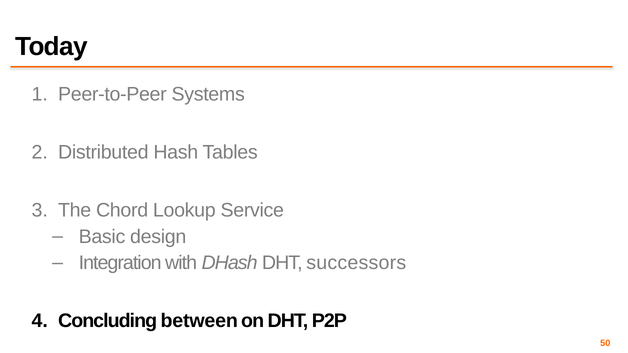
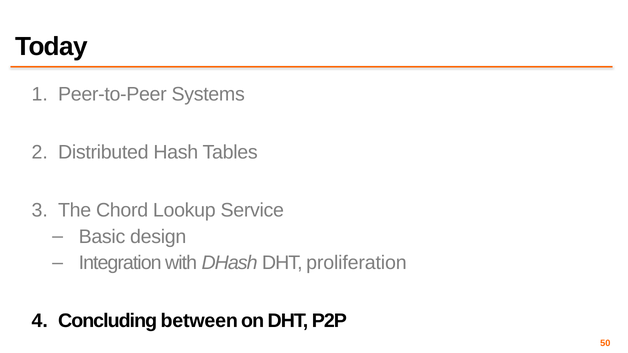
successors: successors -> proliferation
